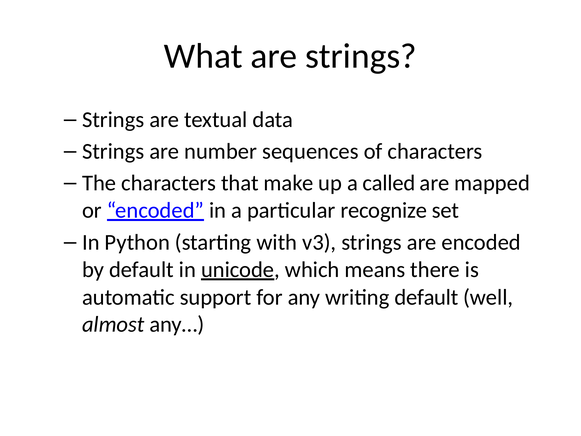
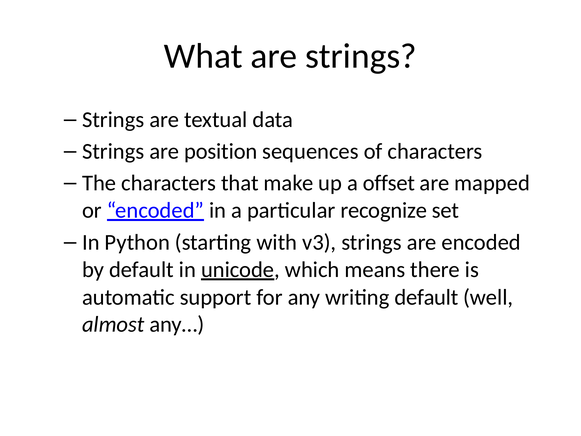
number: number -> position
called: called -> offset
